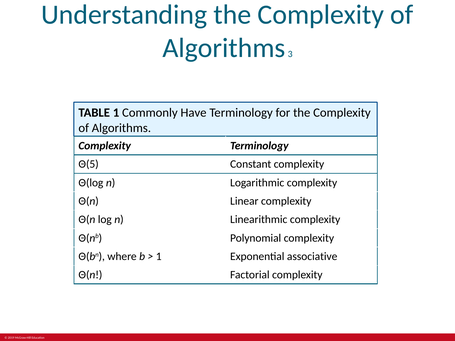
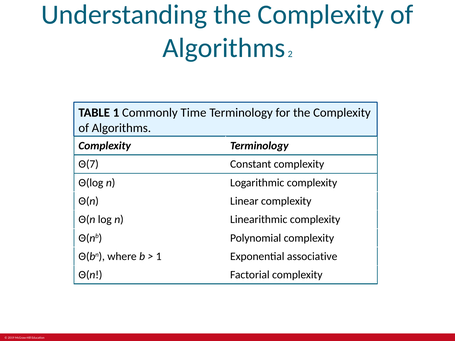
3: 3 -> 2
Have: Have -> Time
Θ(5: Θ(5 -> Θ(7
